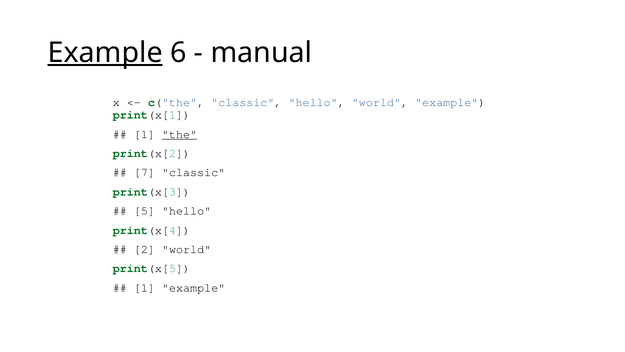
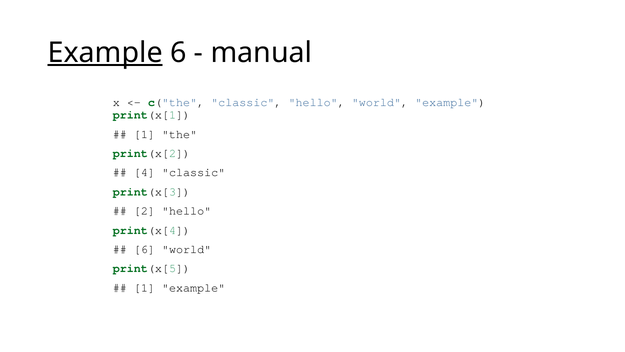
the underline: present -> none
7: 7 -> 4
5: 5 -> 2
2 at (144, 249): 2 -> 6
